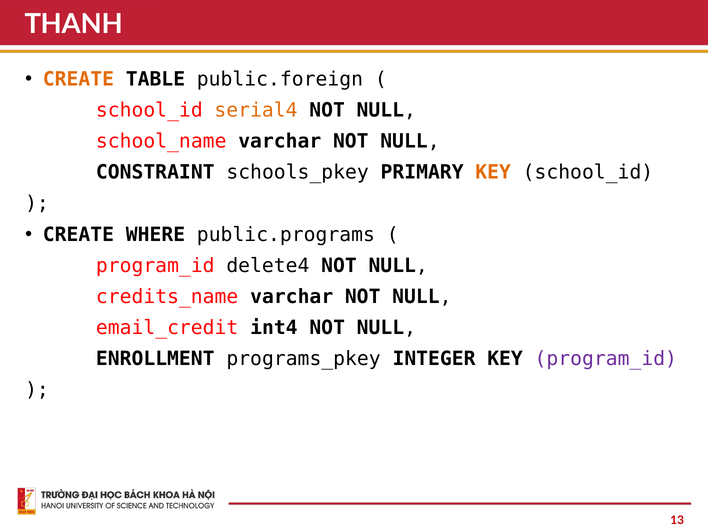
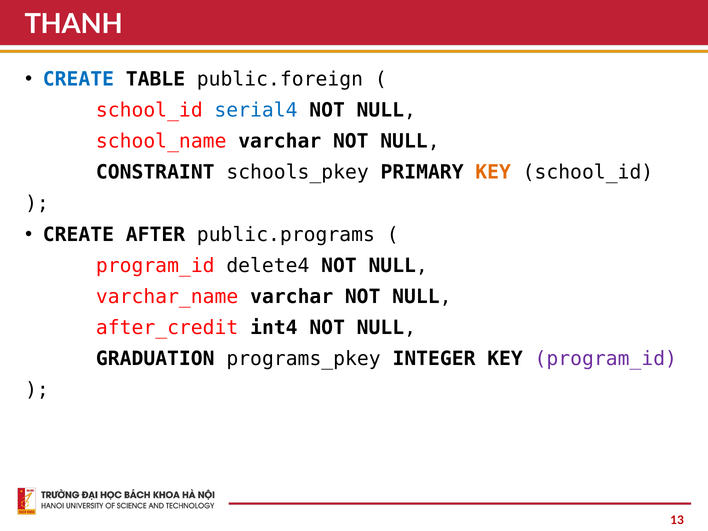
CREATE at (78, 79) colour: orange -> blue
serial4 colour: orange -> blue
WHERE: WHERE -> AFTER
credits_name: credits_name -> varchar_name
email_credit: email_credit -> after_credit
ENROLLMENT: ENROLLMENT -> GRADUATION
